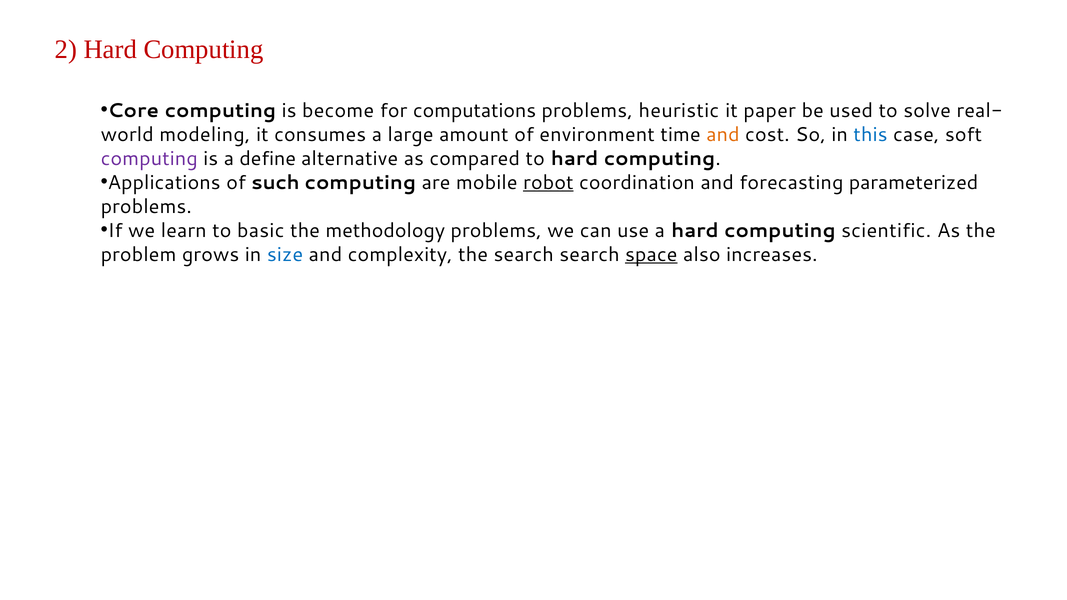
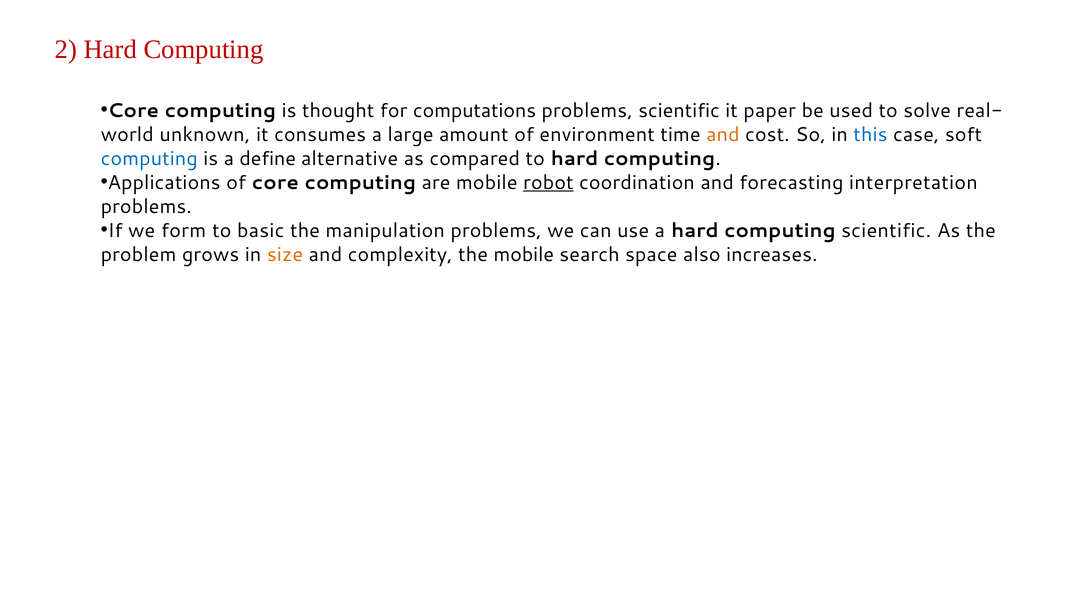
become: become -> thought
problems heuristic: heuristic -> scientific
modeling: modeling -> unknown
computing at (149, 158) colour: purple -> blue
of such: such -> core
parameterized: parameterized -> interpretation
learn: learn -> form
methodology: methodology -> manipulation
size colour: blue -> orange
the search: search -> mobile
space underline: present -> none
